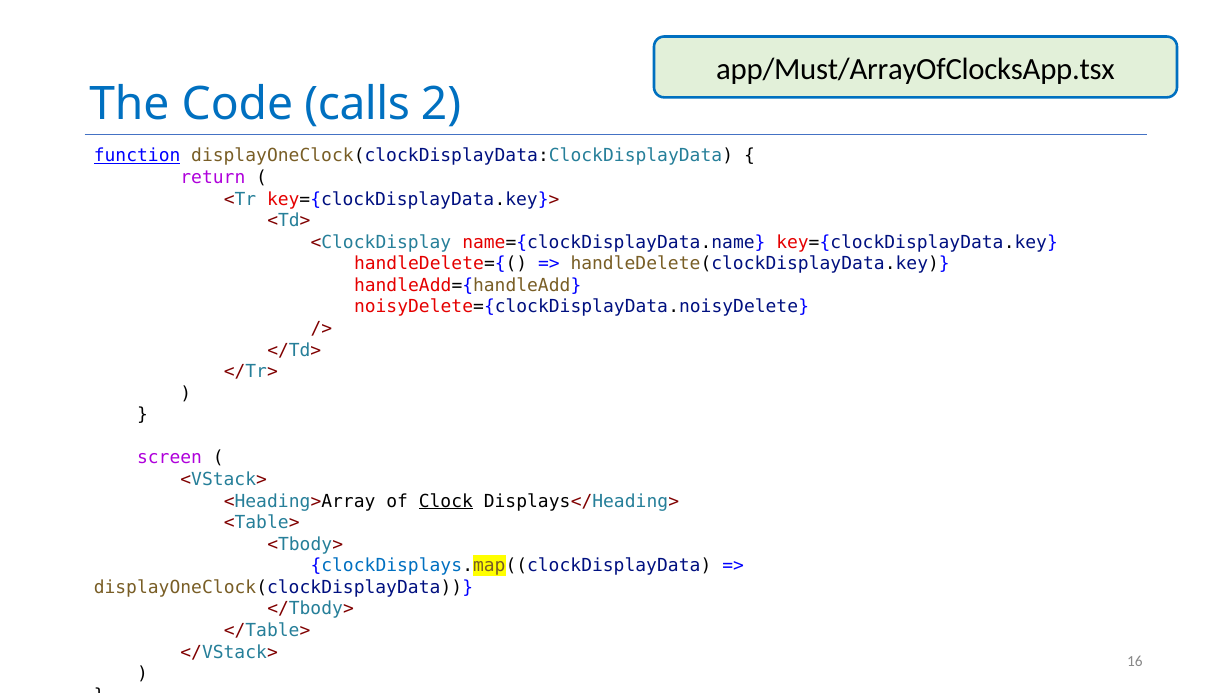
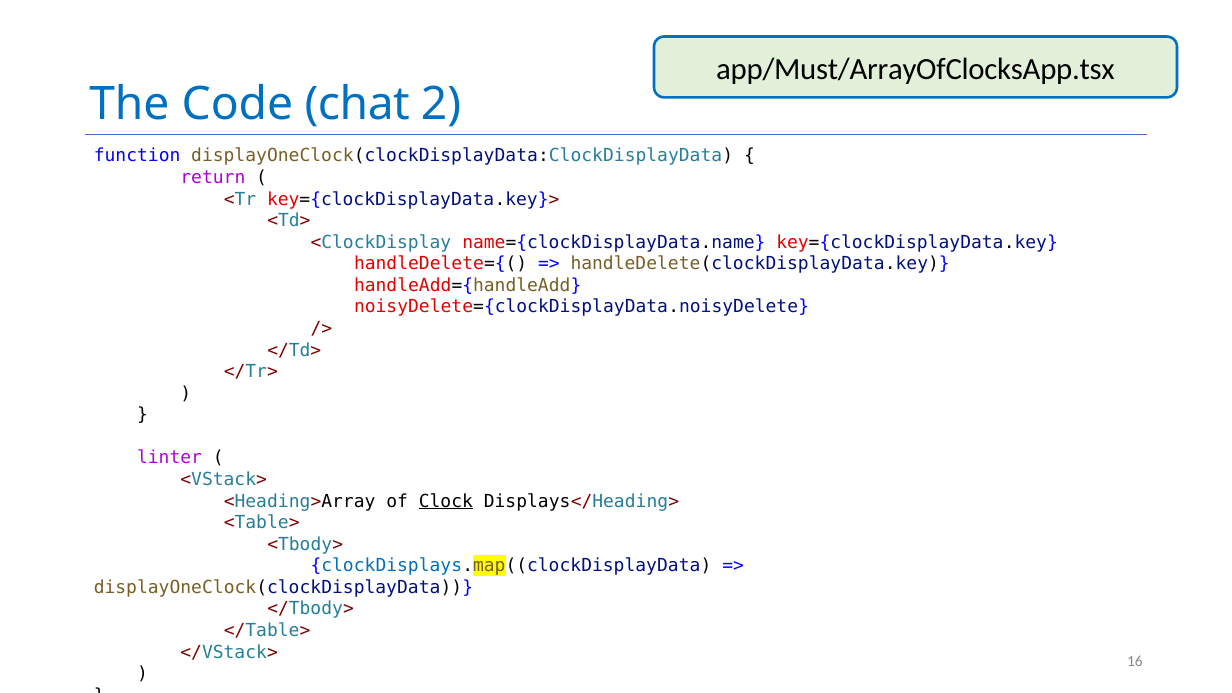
calls: calls -> chat
function underline: present -> none
screen: screen -> linter
